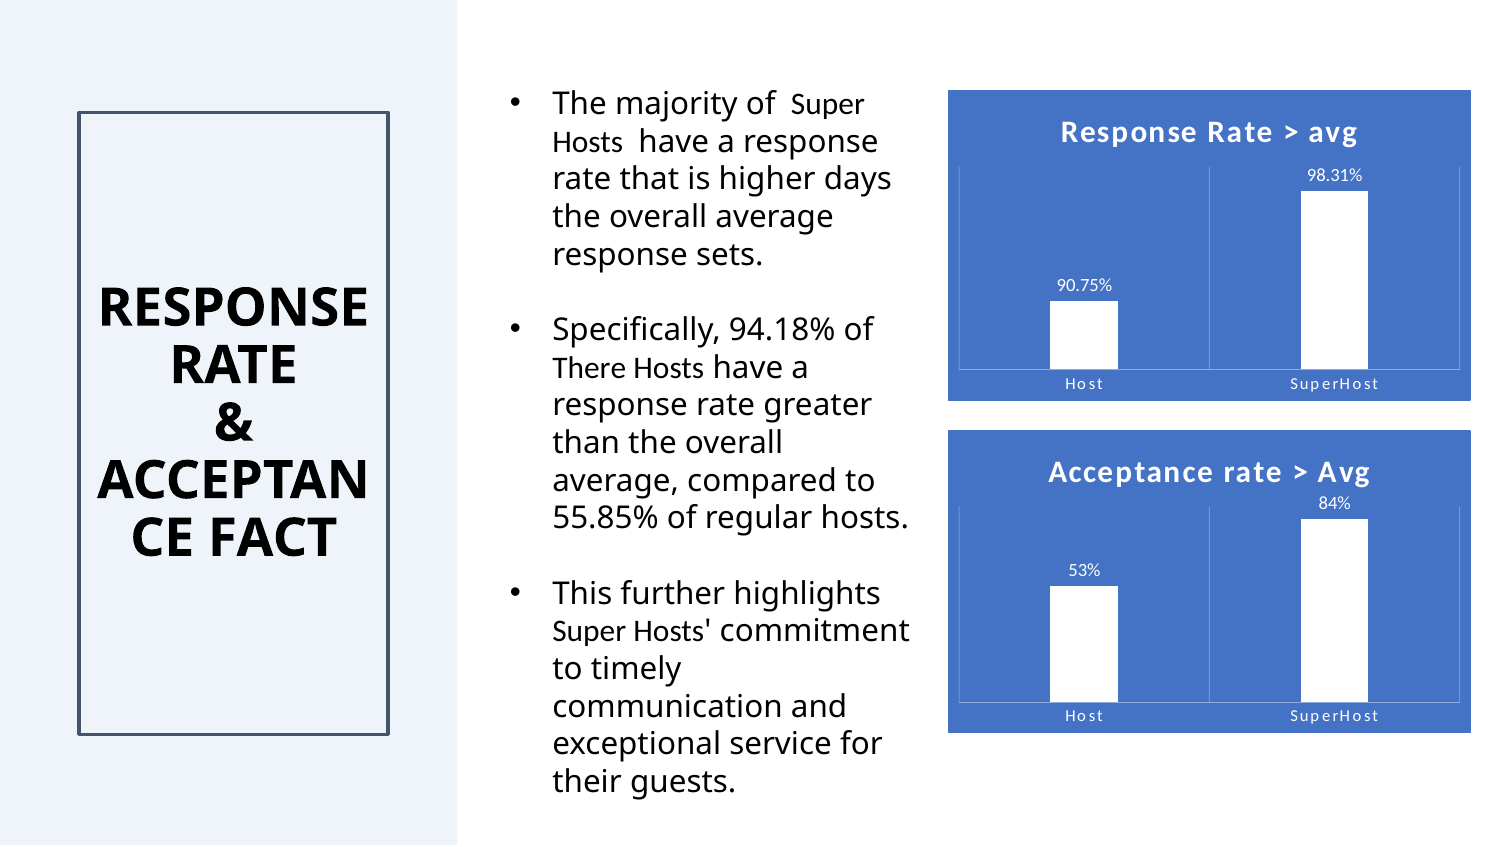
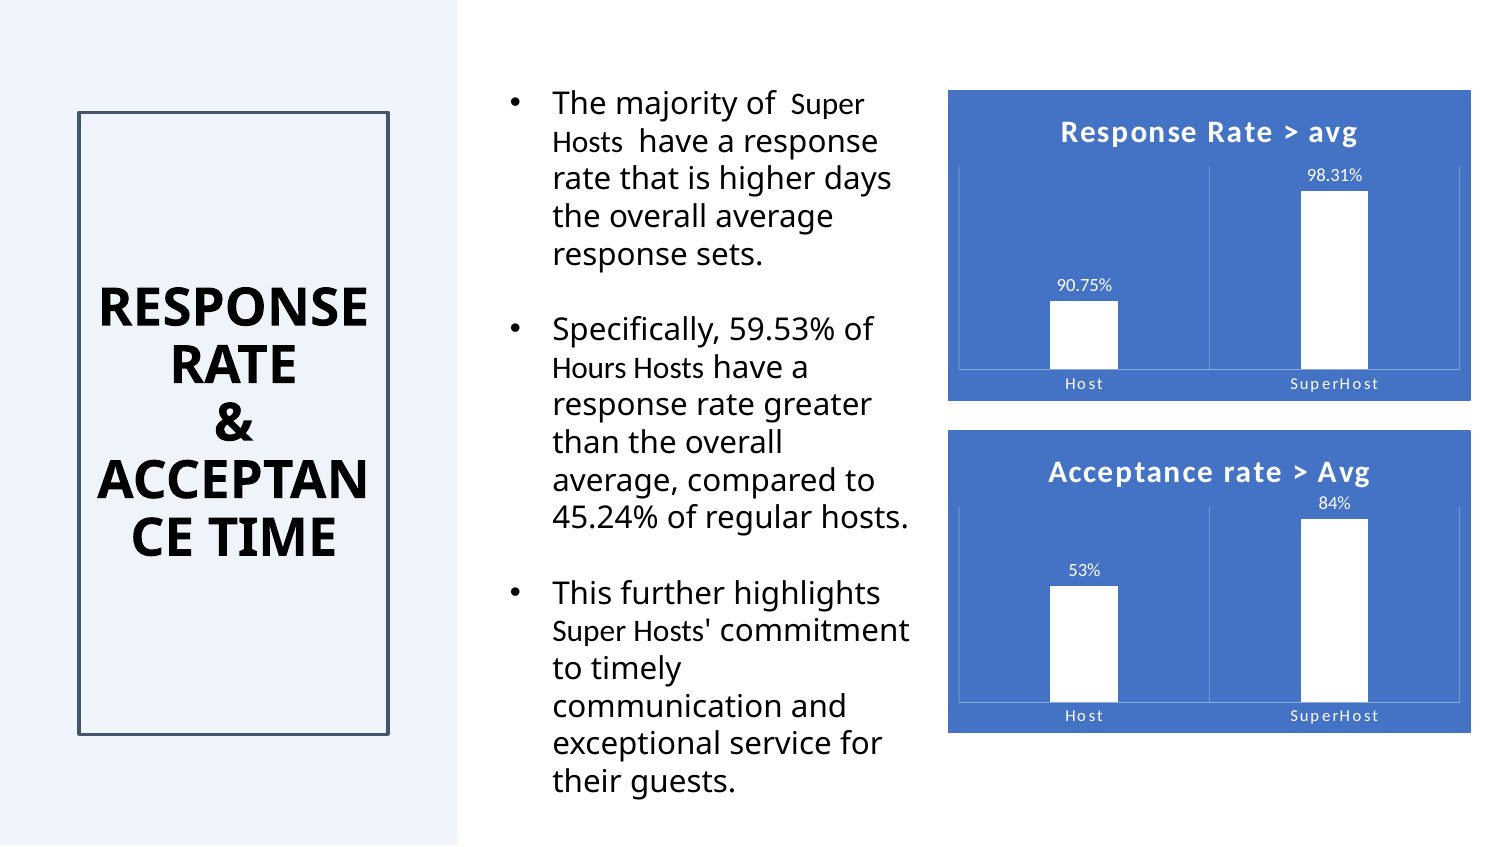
94.18%: 94.18% -> 59.53%
There: There -> Hours
55.85%: 55.85% -> 45.24%
FACT: FACT -> TIME
